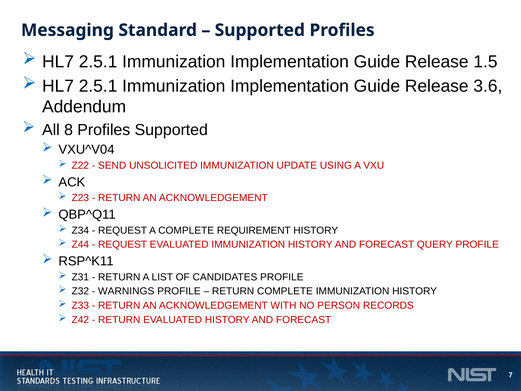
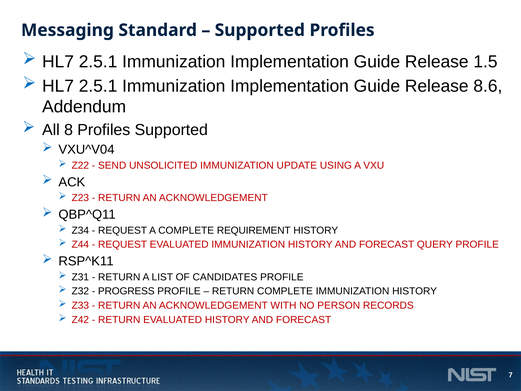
3.6: 3.6 -> 8.6
WARNINGS: WARNINGS -> PROGRESS
